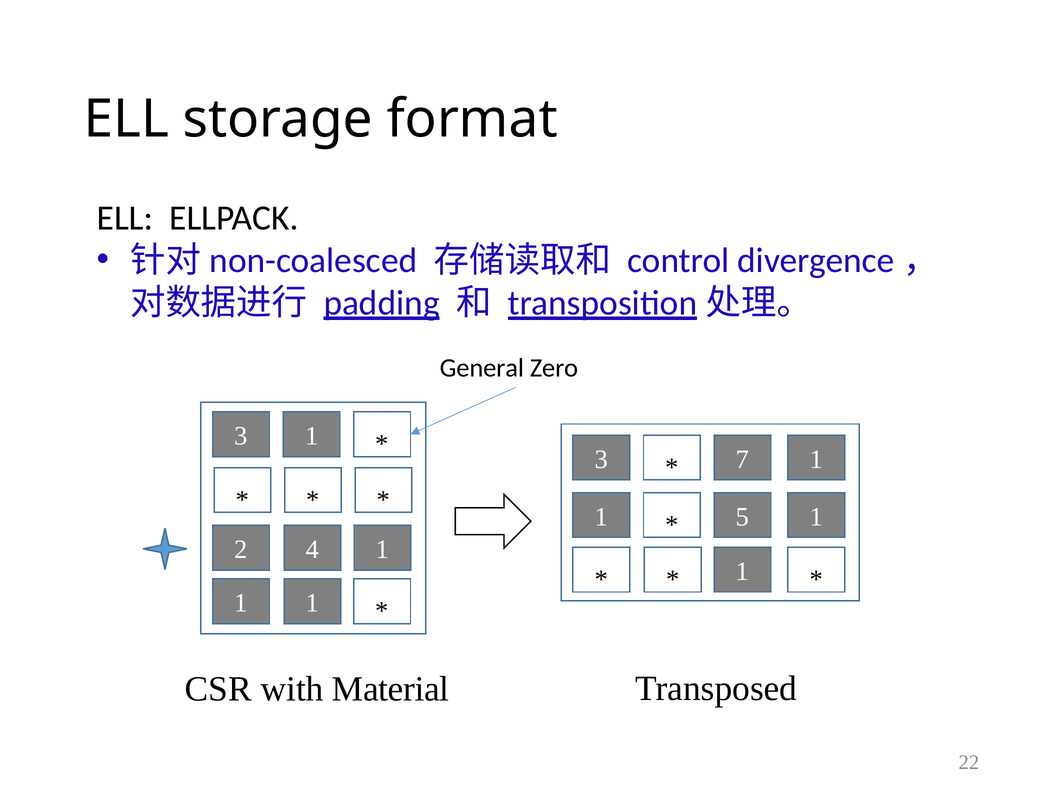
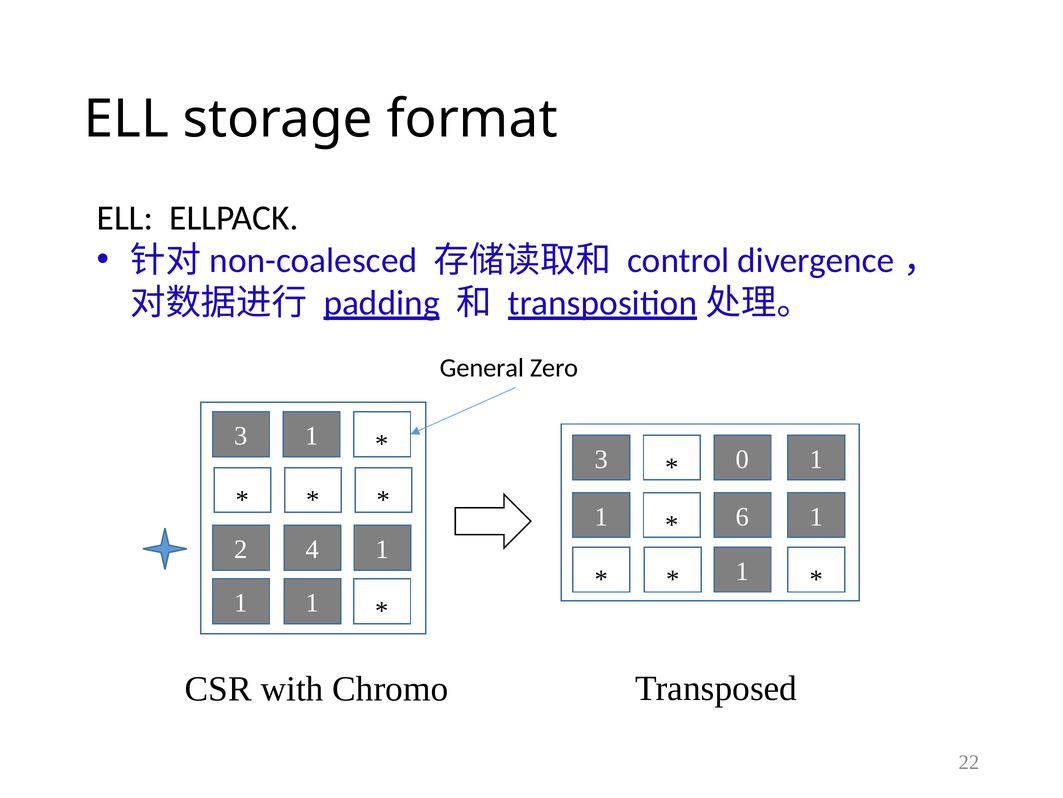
7: 7 -> 0
5: 5 -> 6
Material: Material -> Chromo
